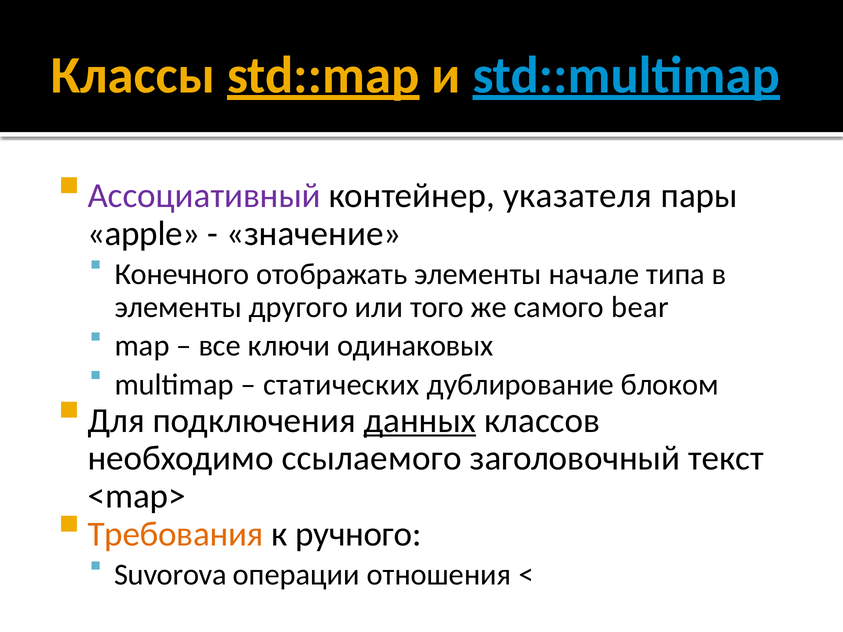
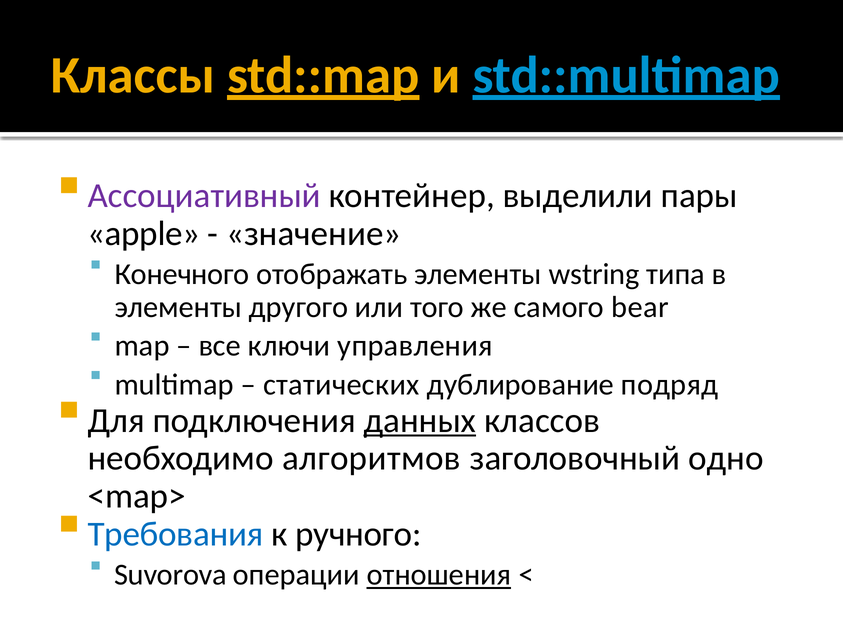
указателя: указателя -> выделили
начале: начале -> wstring
одинаковых: одинаковых -> управления
блоком: блоком -> подряд
ссылаемого: ссылаемого -> алгоритмов
текст: текст -> одно
Требования colour: orange -> blue
отношения underline: none -> present
